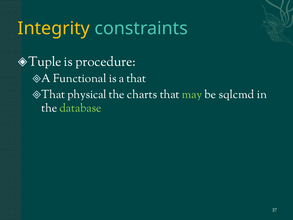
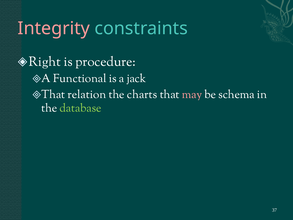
Integrity colour: yellow -> pink
Tuple: Tuple -> Right
a that: that -> jack
physical: physical -> relation
may colour: light green -> pink
sqlcmd: sqlcmd -> schema
